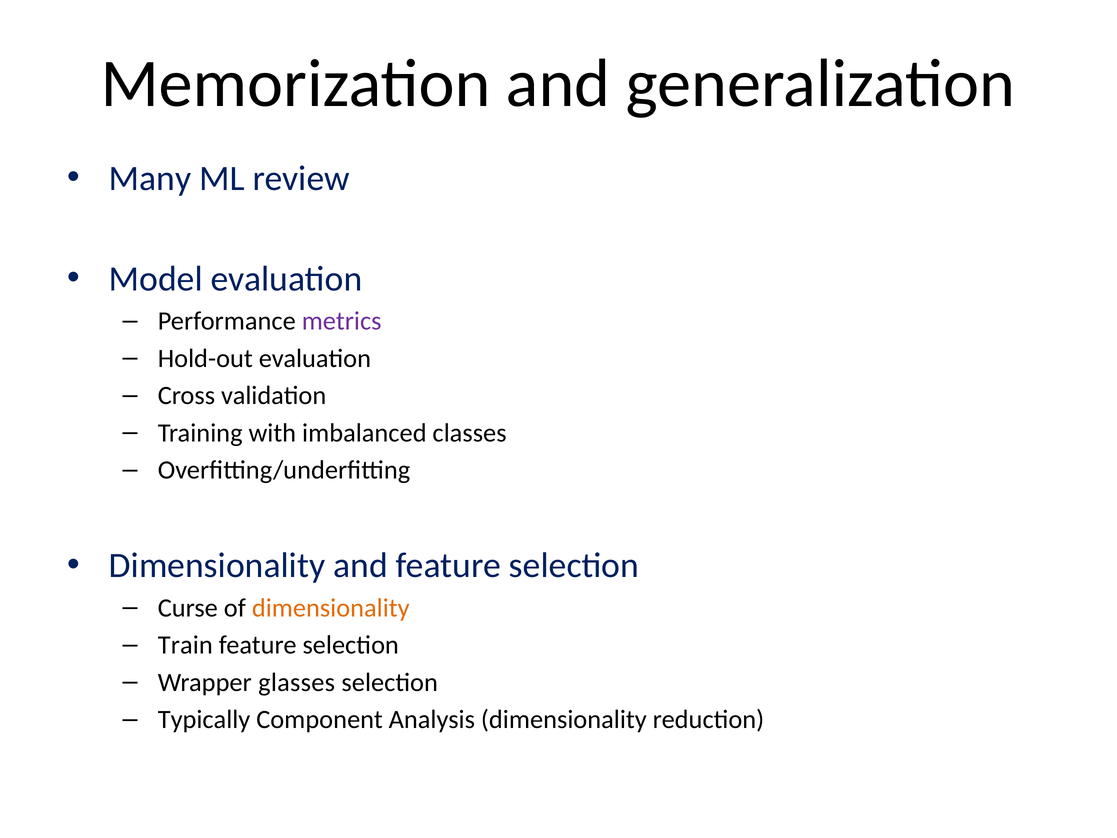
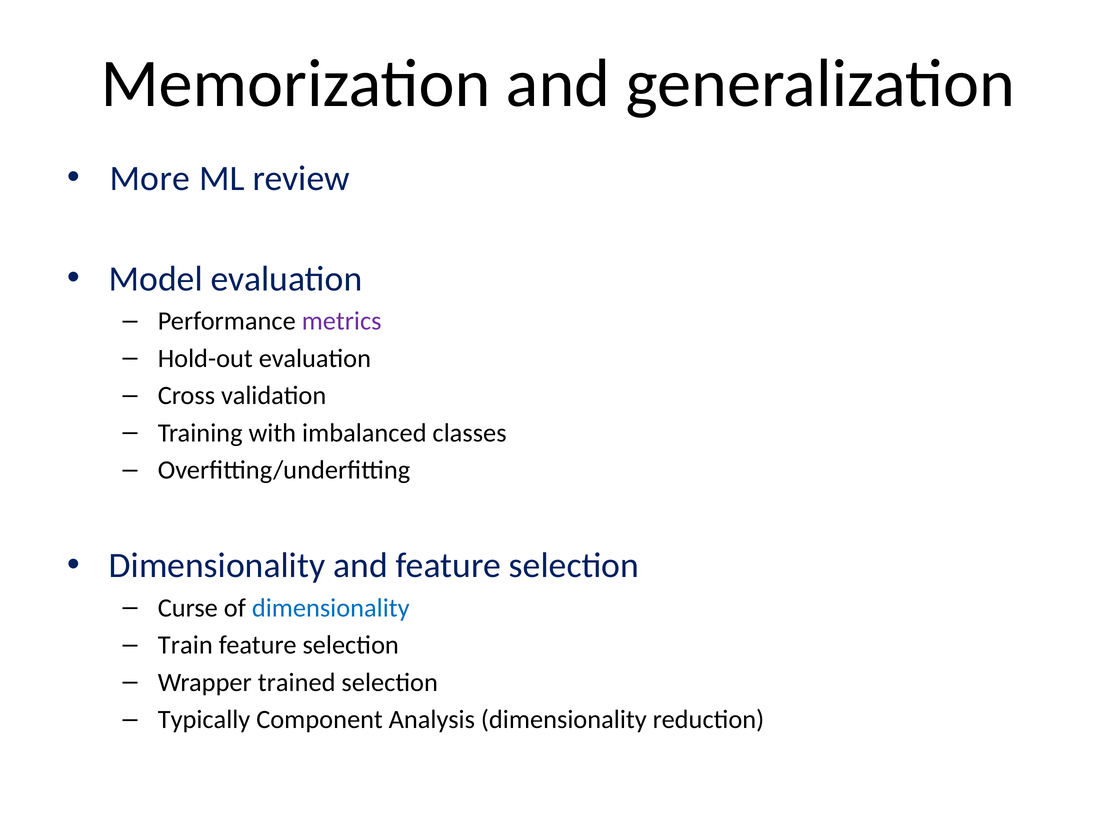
Many: Many -> More
dimensionality at (331, 608) colour: orange -> blue
glasses: glasses -> trained
